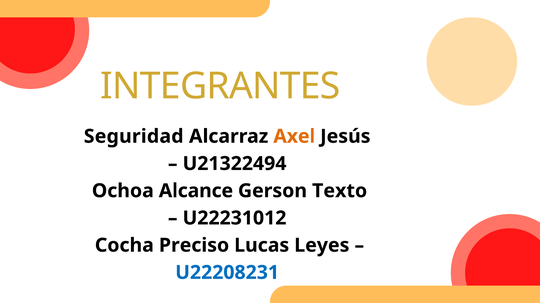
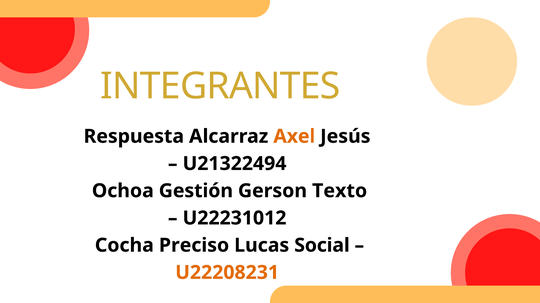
Seguridad: Seguridad -> Respuesta
Alcance: Alcance -> Gestión
Leyes: Leyes -> Social
U22208231 colour: blue -> orange
